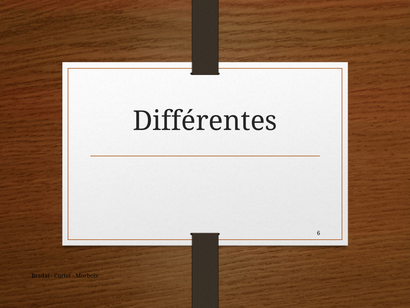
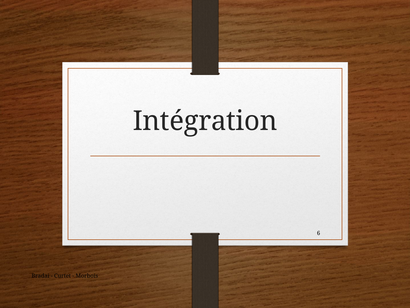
Différentes: Différentes -> Intégration
